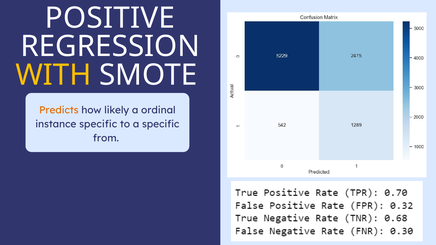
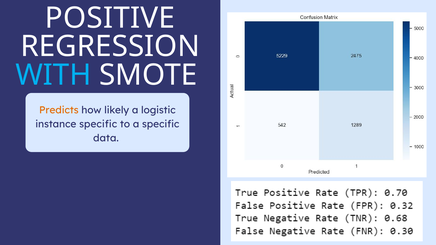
WITH colour: yellow -> light blue
ordinal: ordinal -> logistic
from: from -> data
